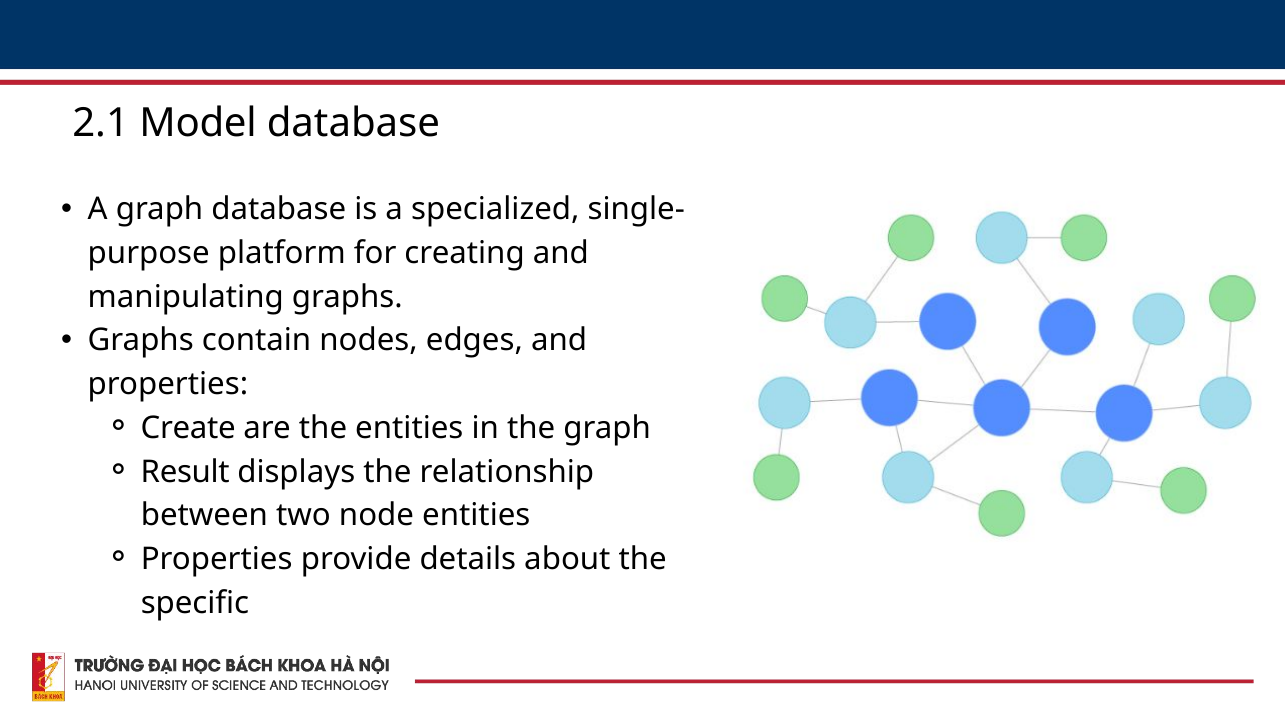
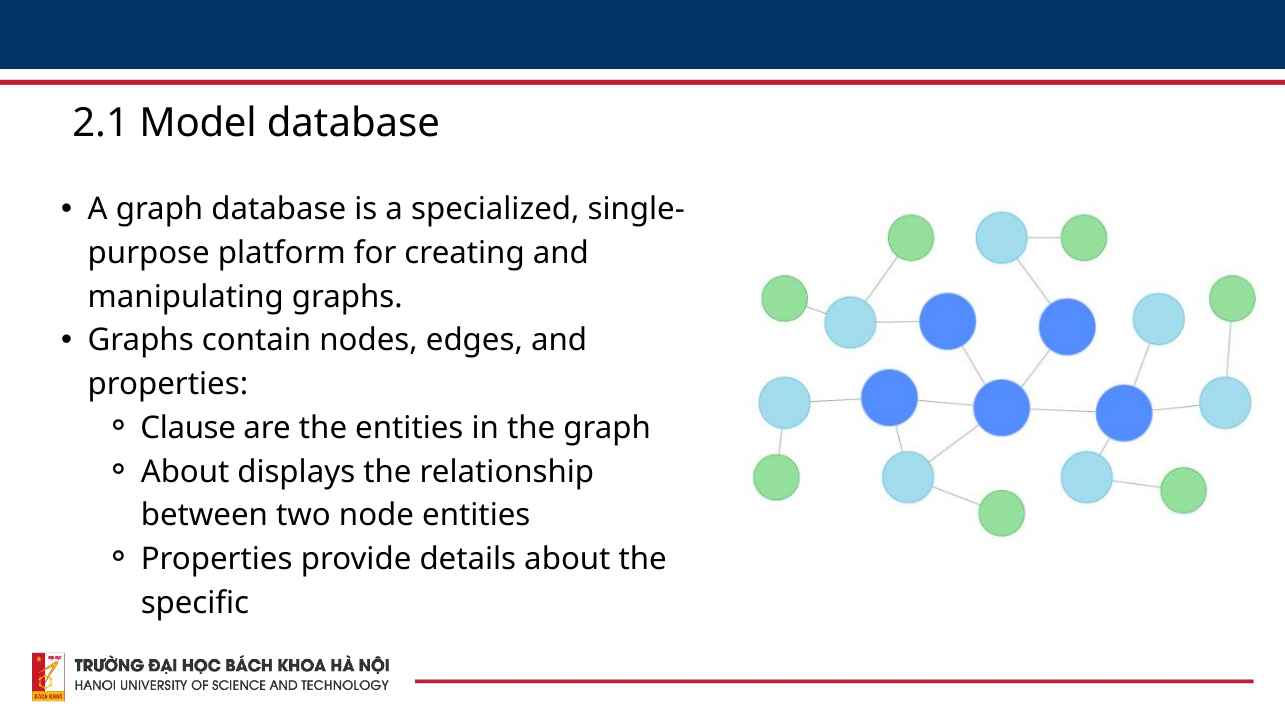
Create: Create -> Clause
Result at (185, 472): Result -> About
